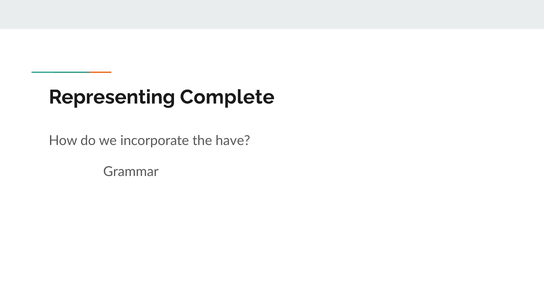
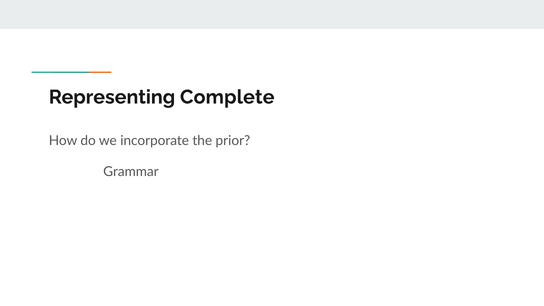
have: have -> prior
